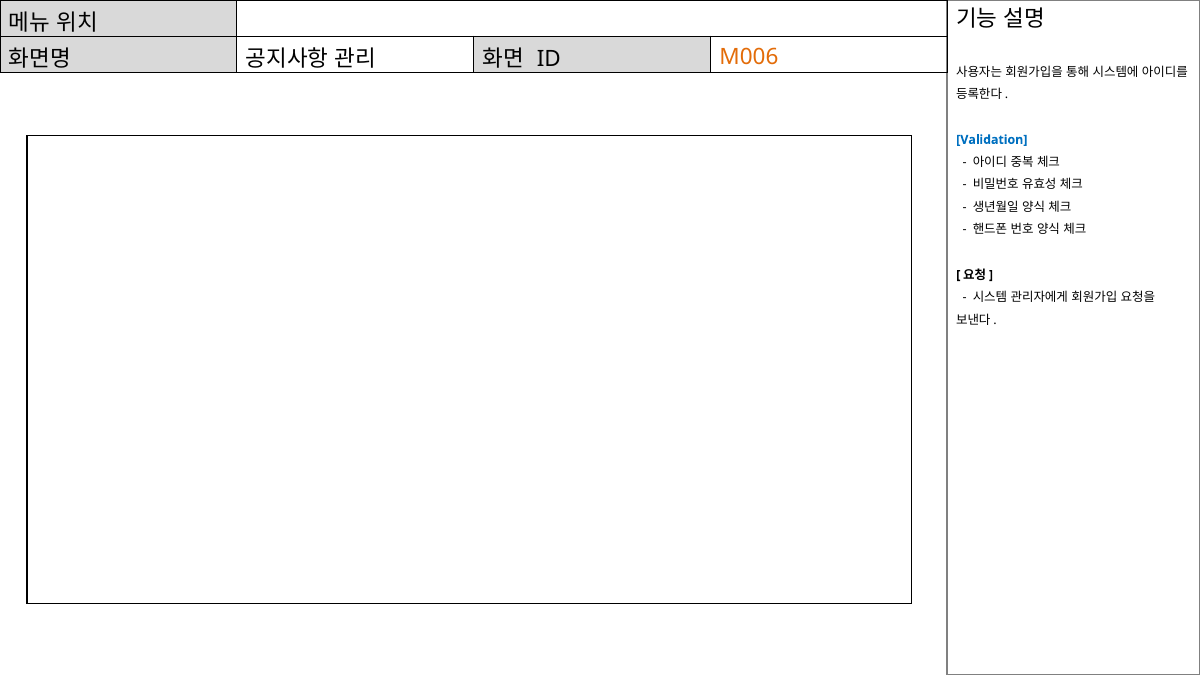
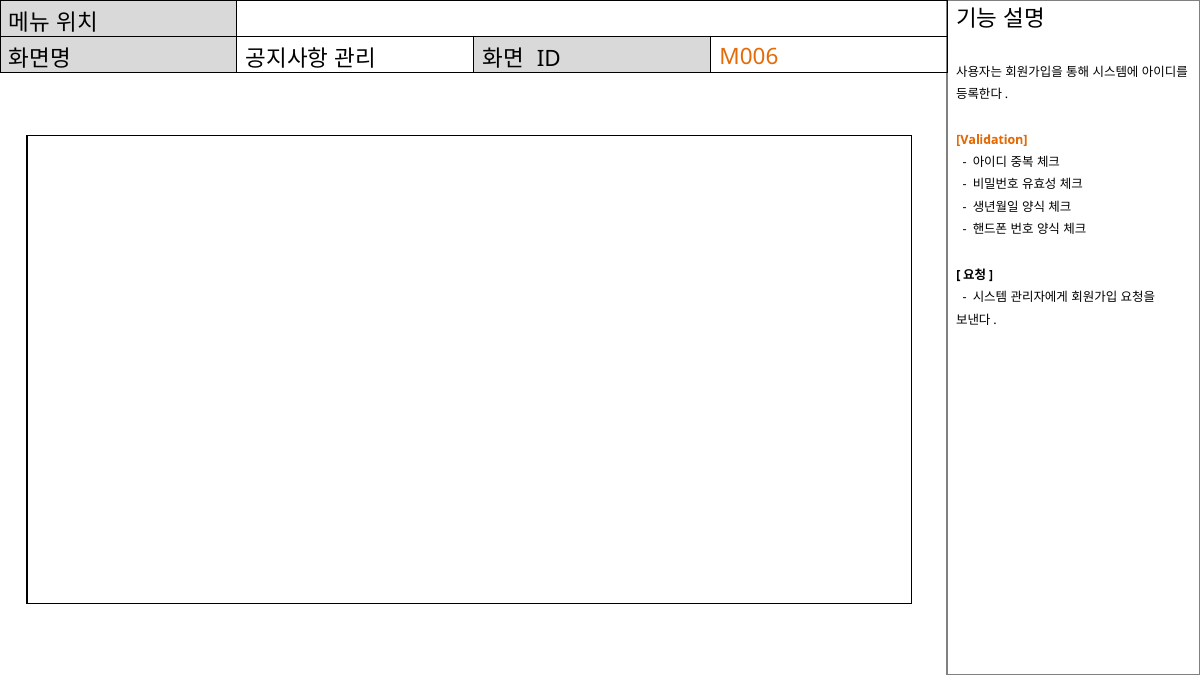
Validation colour: blue -> orange
